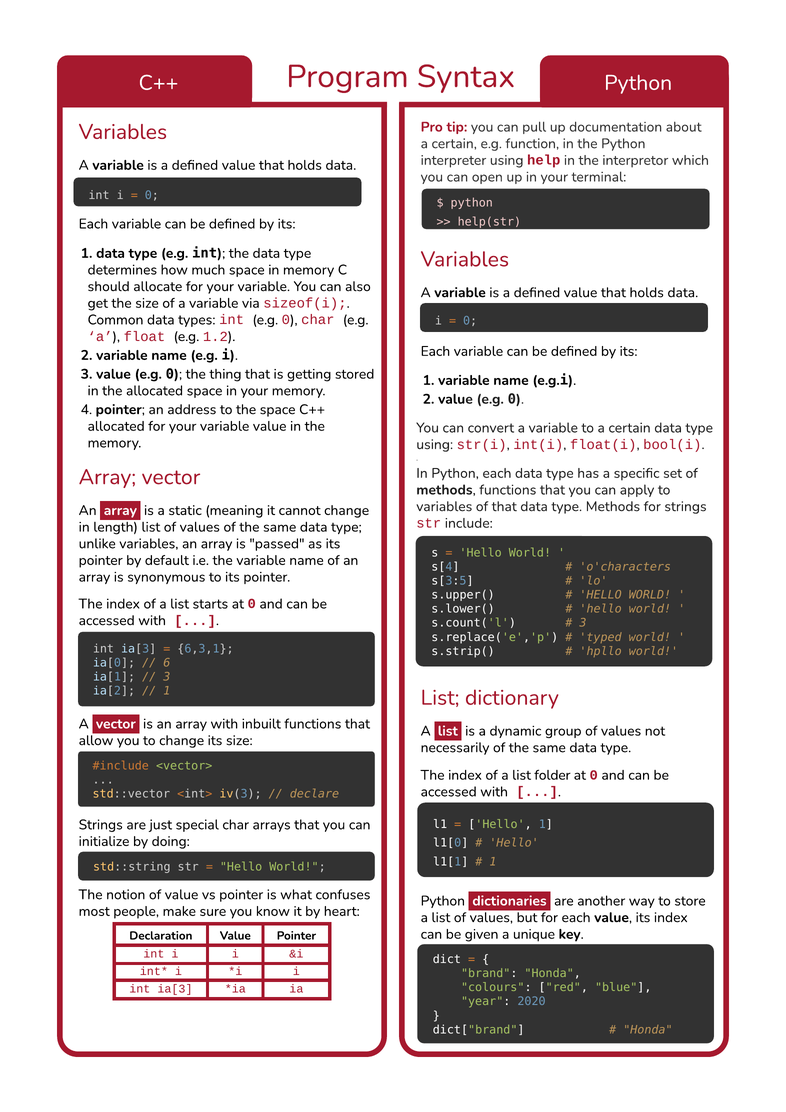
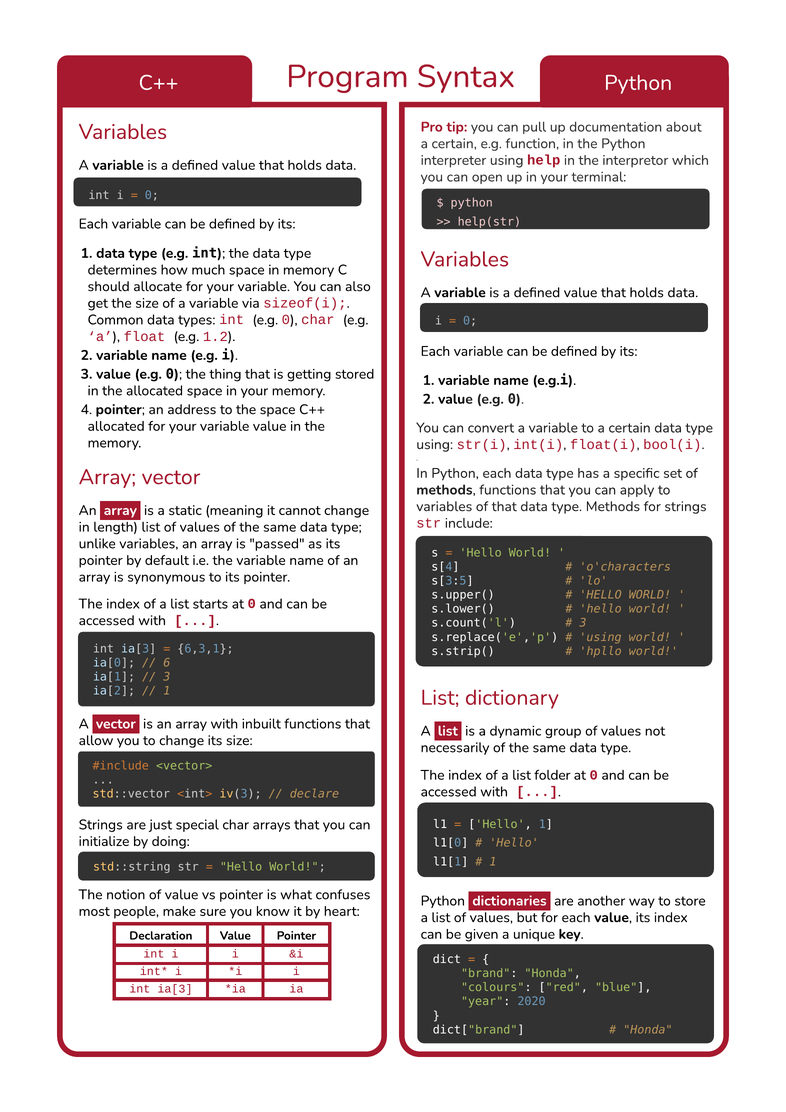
typed at (601, 637): typed -> using
